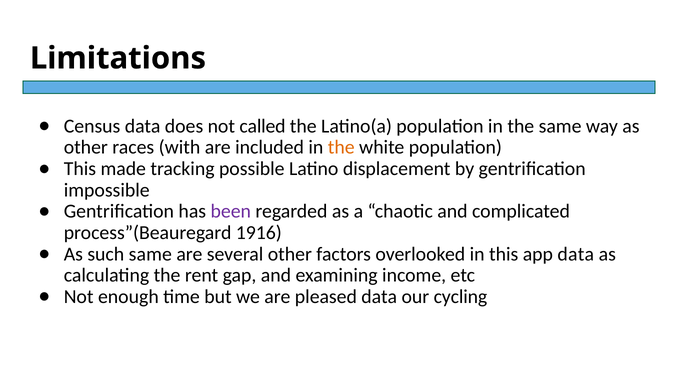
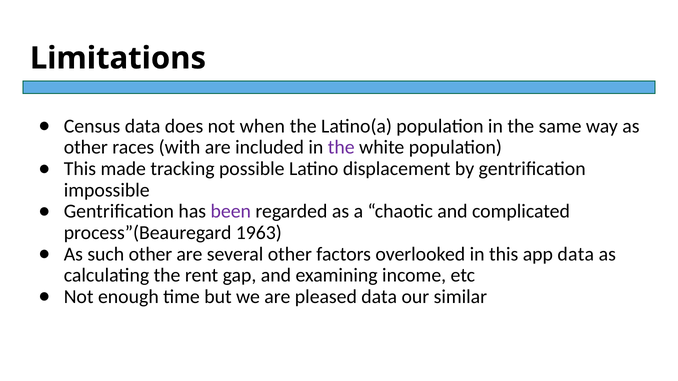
called: called -> when
the at (341, 148) colour: orange -> purple
1916: 1916 -> 1963
such same: same -> other
cycling: cycling -> similar
